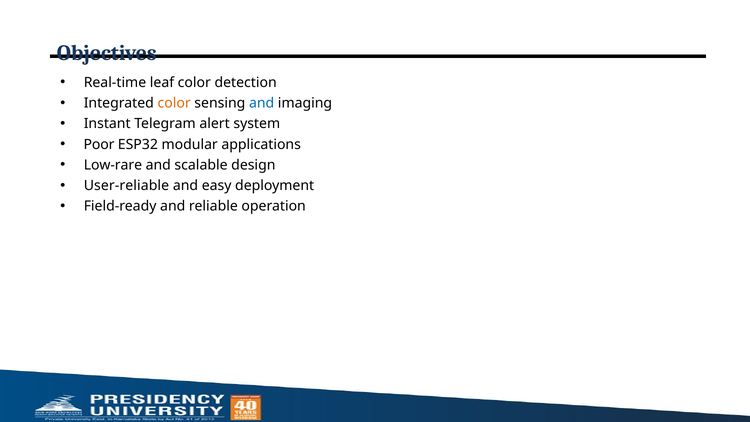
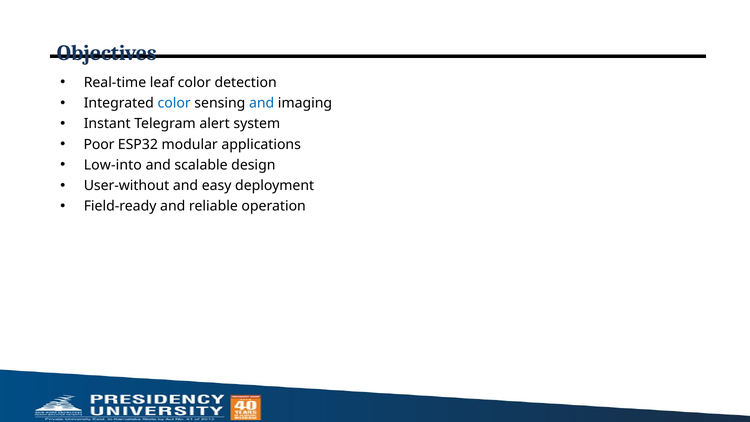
color at (174, 103) colour: orange -> blue
Low-rare: Low-rare -> Low-into
User-reliable: User-reliable -> User-without
